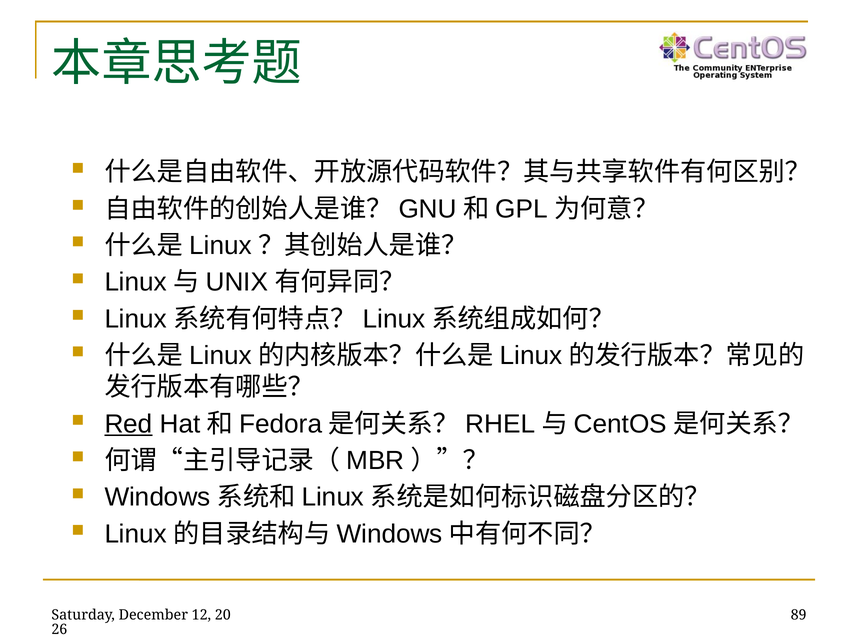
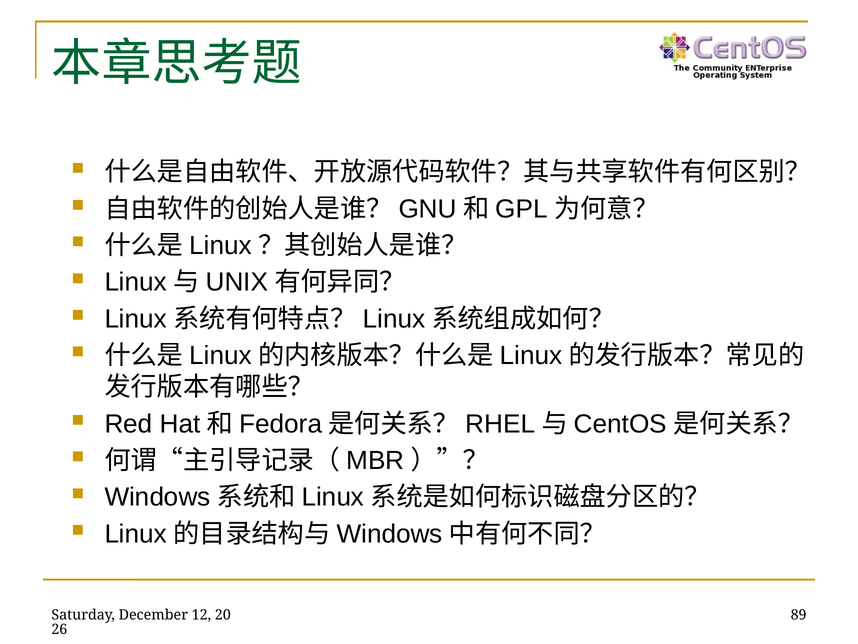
Red underline: present -> none
